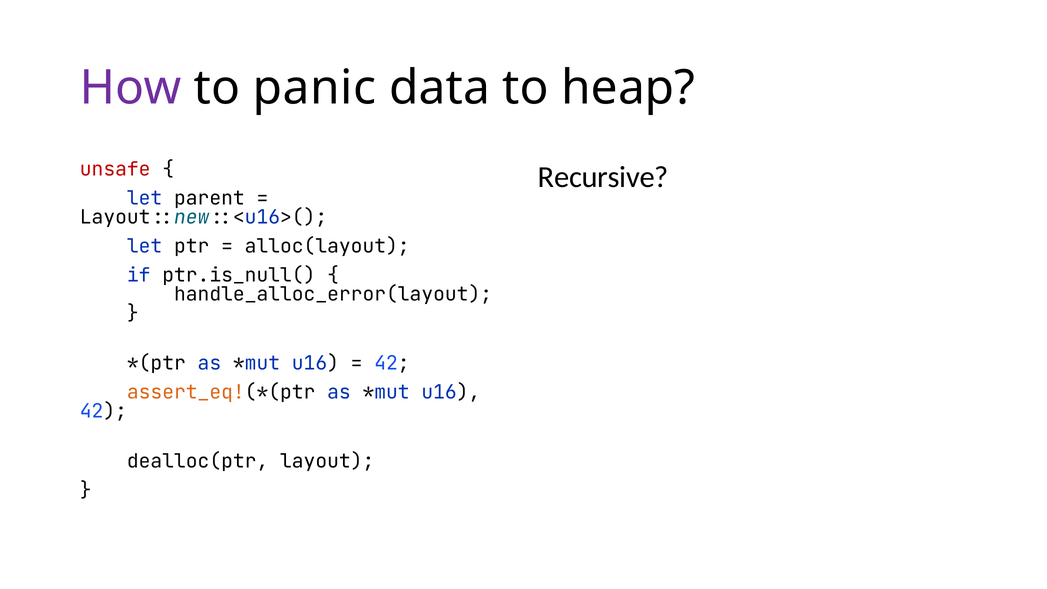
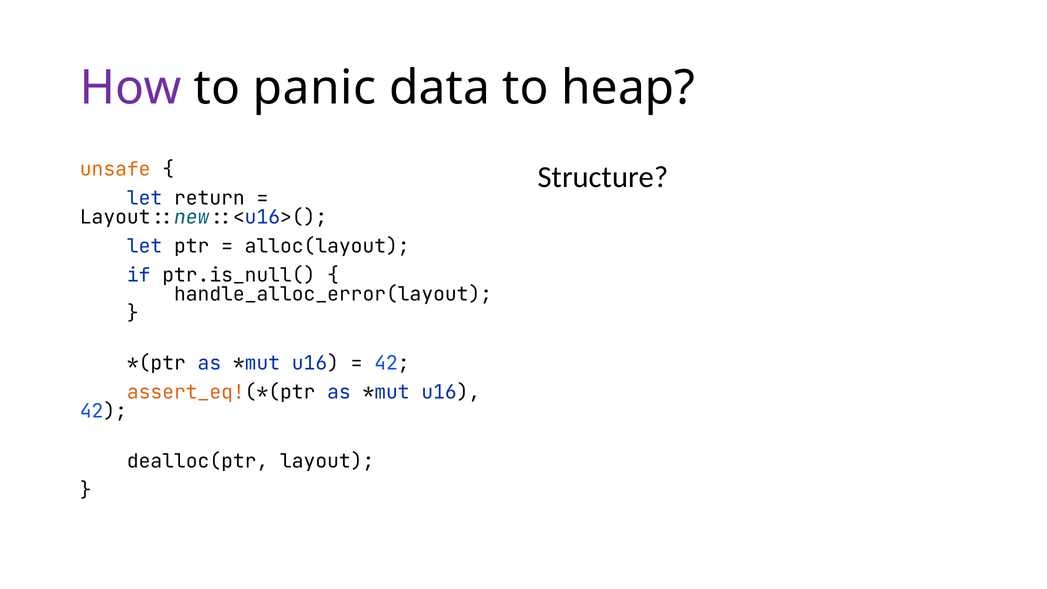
unsafe colour: red -> orange
Recursive: Recursive -> Structure
parent: parent -> return
